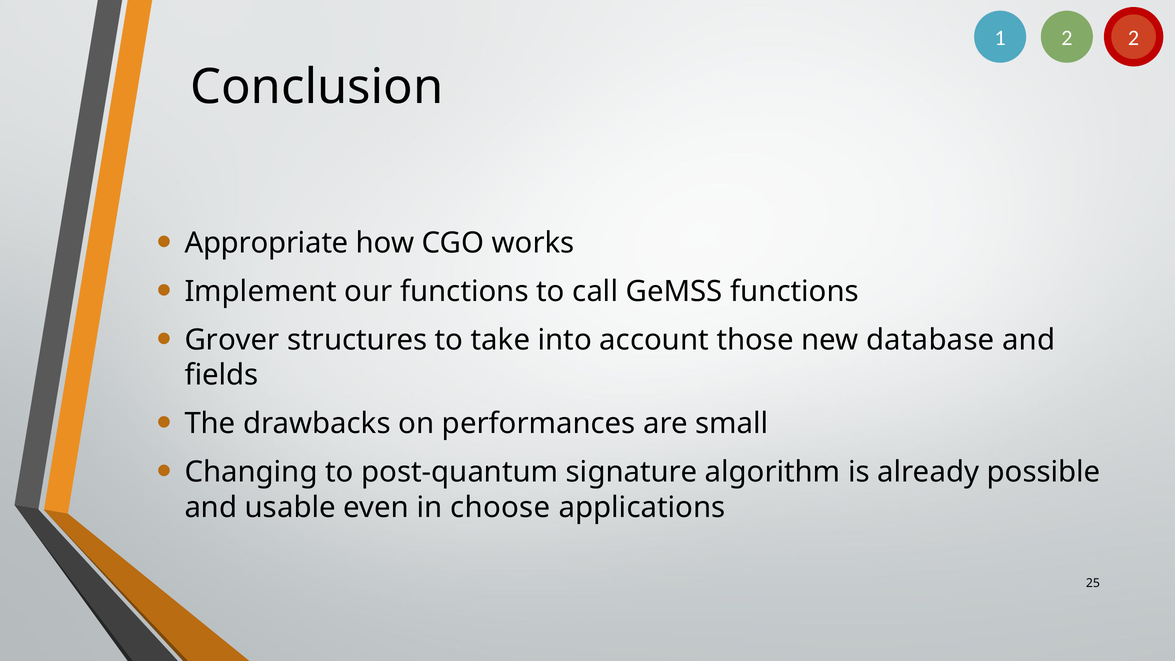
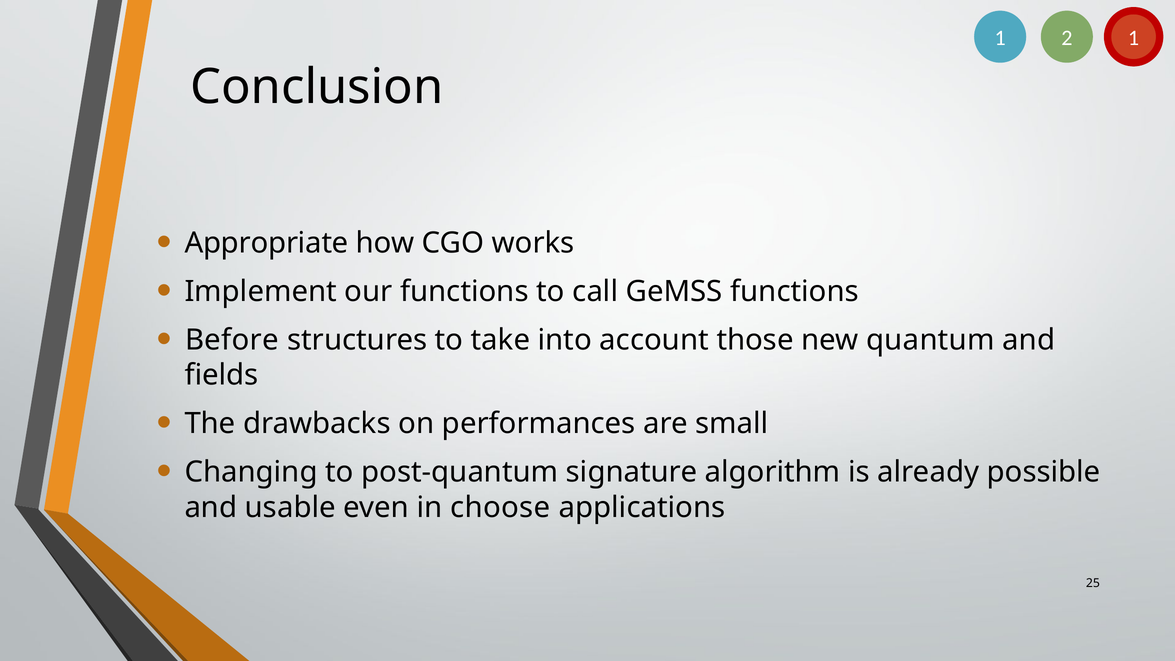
2 2: 2 -> 1
Grover: Grover -> Before
database: database -> quantum
